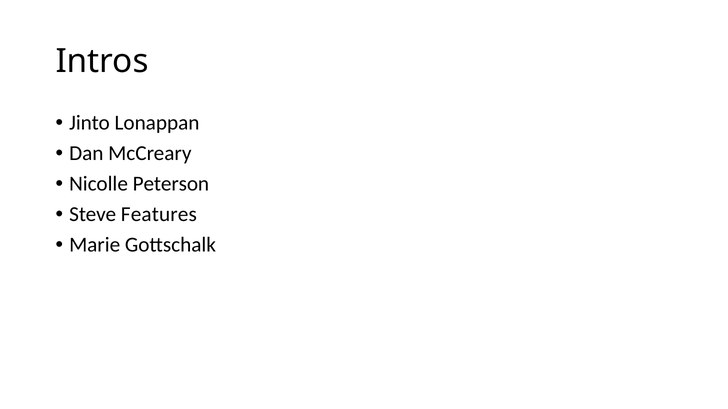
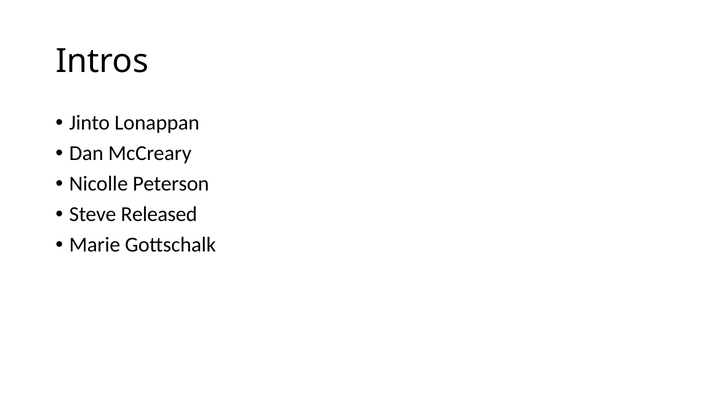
Features: Features -> Released
